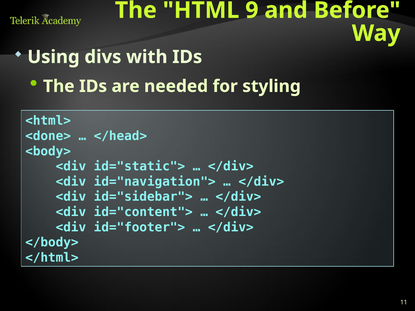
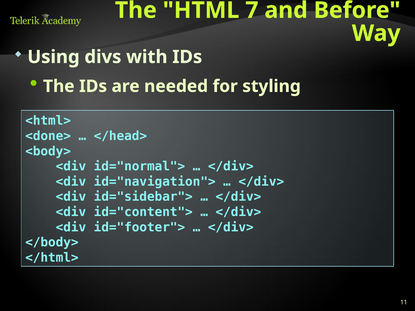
9: 9 -> 7
id="static">: id="static"> -> id="normal">
